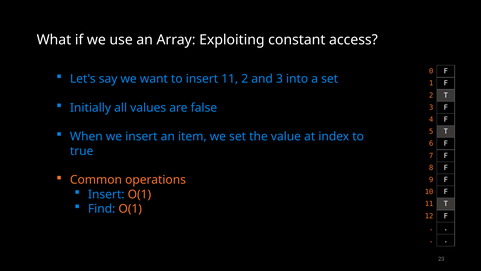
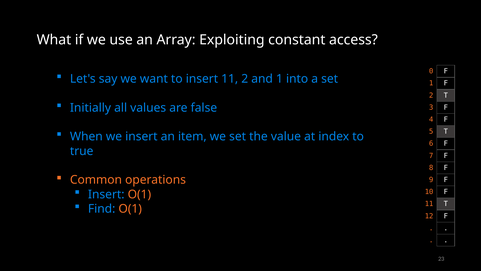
and 3: 3 -> 1
